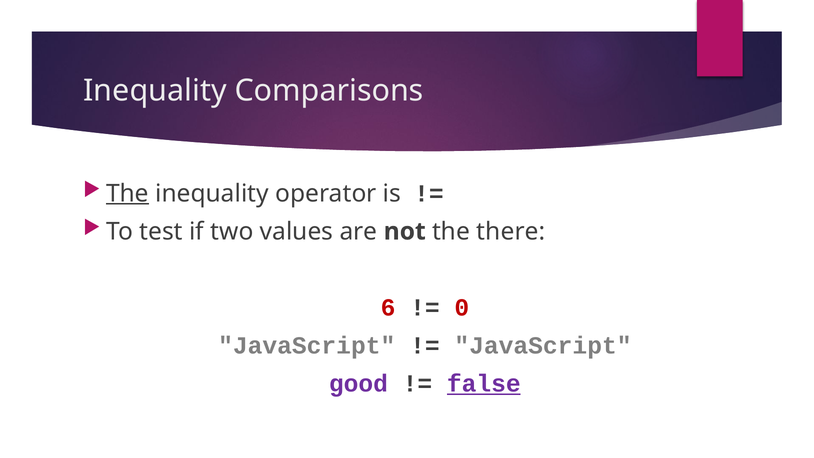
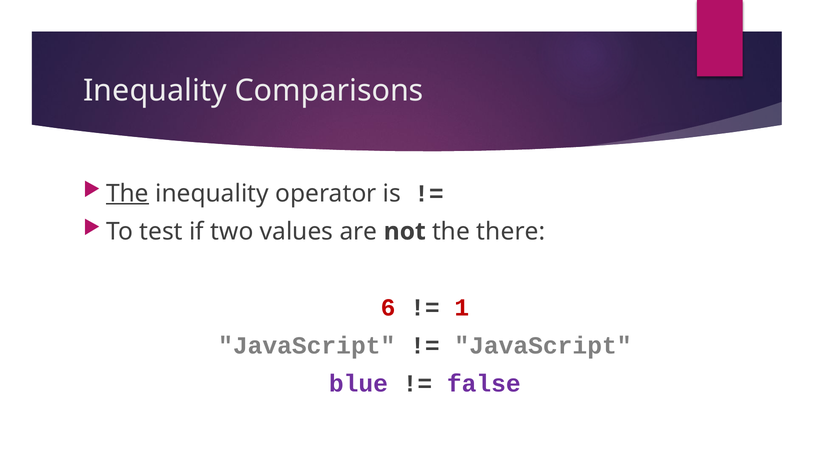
0: 0 -> 1
good: good -> blue
false underline: present -> none
